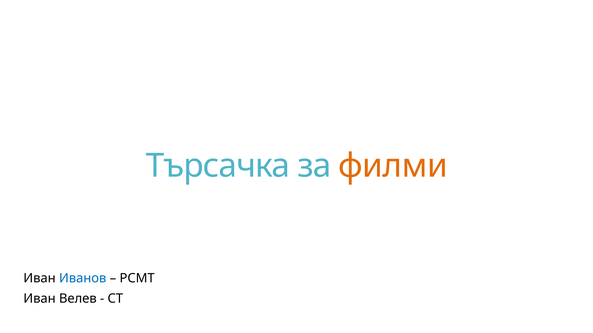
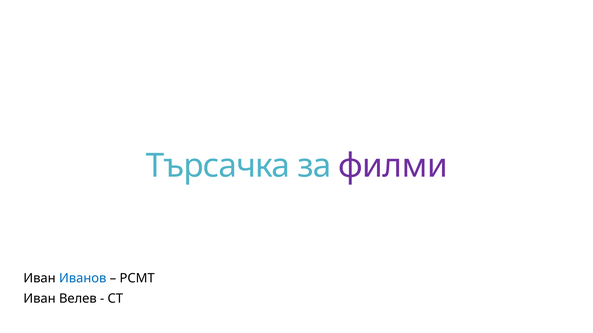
филми colour: orange -> purple
